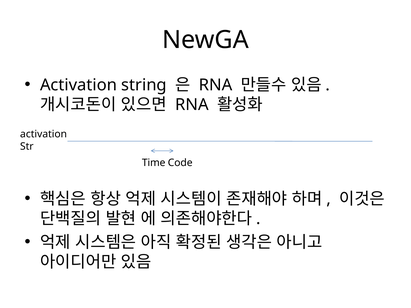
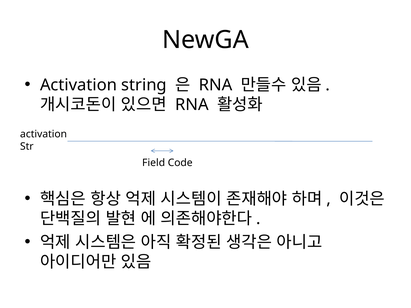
Time: Time -> Field
